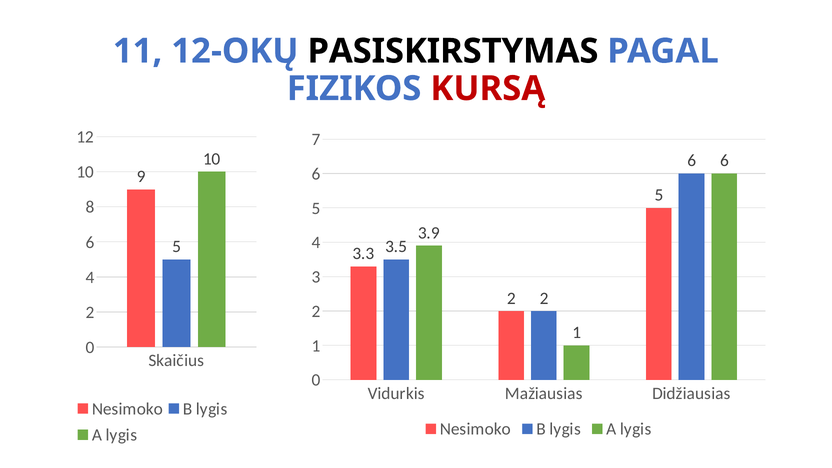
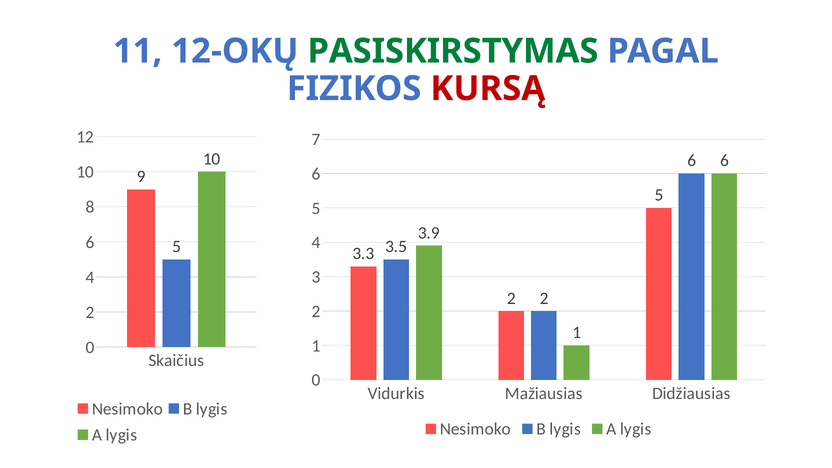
PASISKIRSTYMAS colour: black -> green
